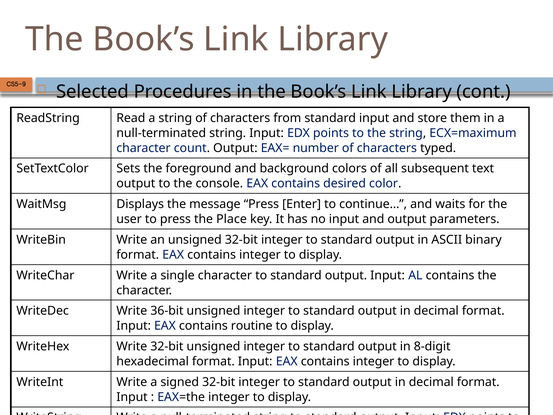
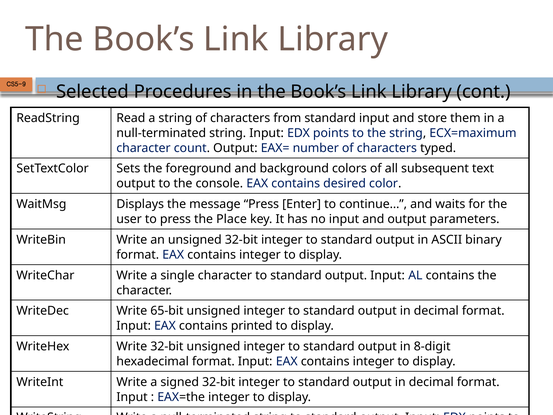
36-bit: 36-bit -> 65-bit
routine: routine -> printed
